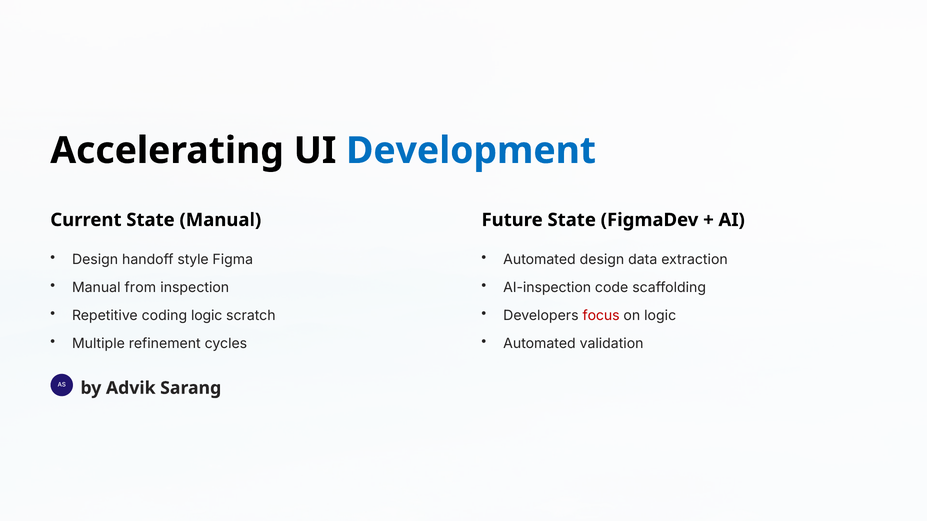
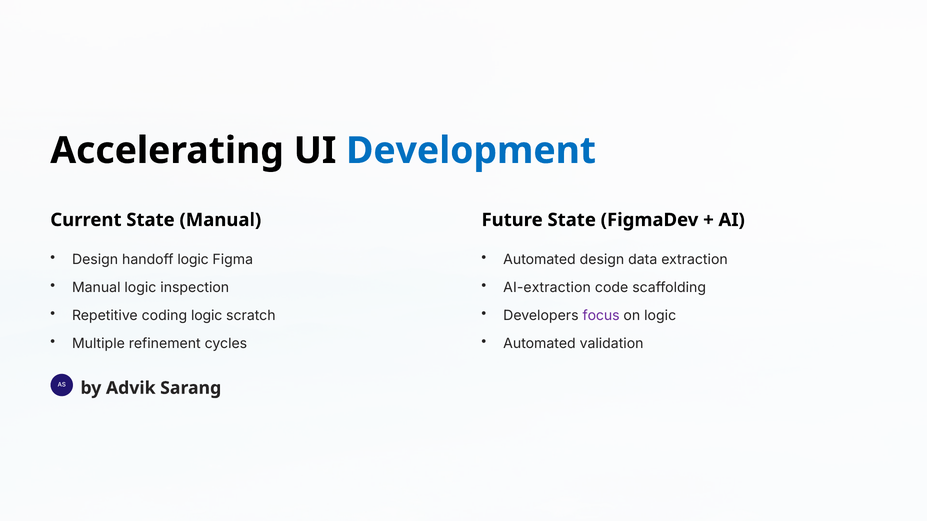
handoff style: style -> logic
Manual from: from -> logic
AI-inspection: AI-inspection -> AI-extraction
focus colour: red -> purple
